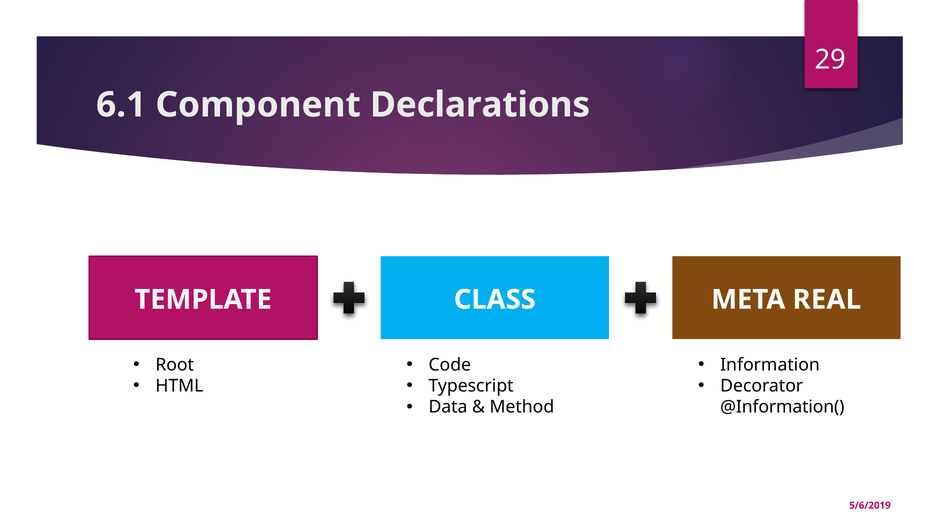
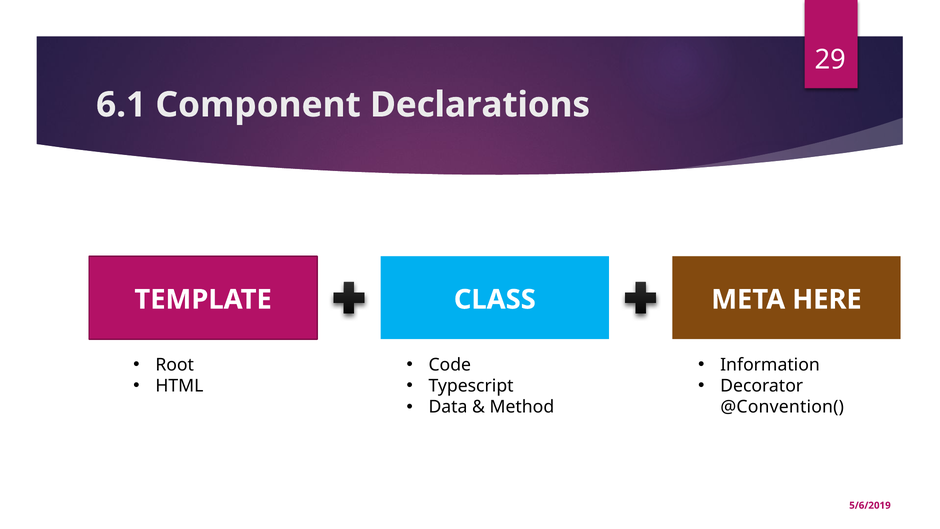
REAL: REAL -> HERE
@Information(: @Information( -> @Convention(
